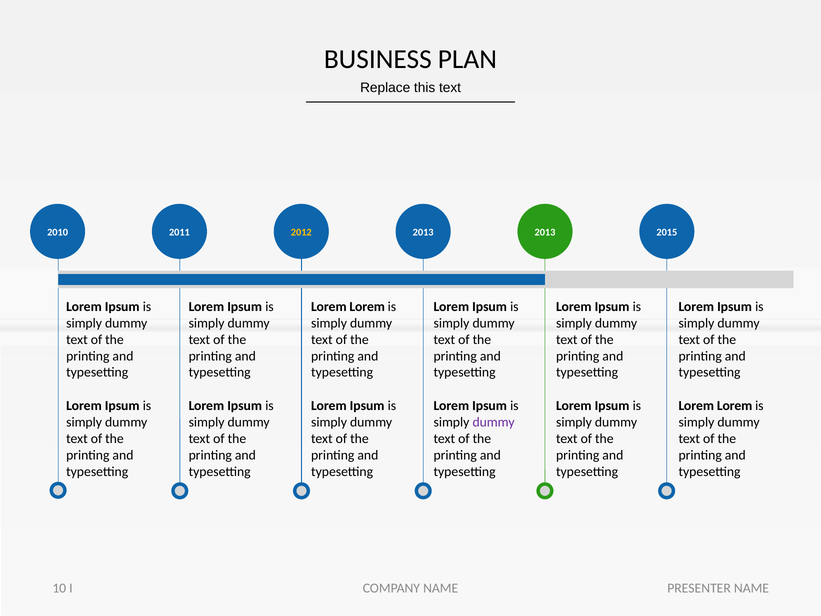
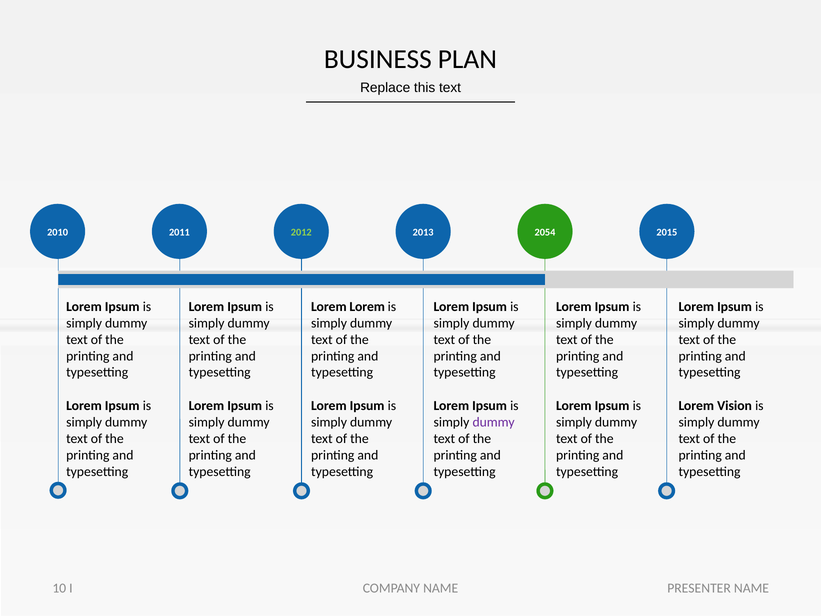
2012 colour: yellow -> light green
2013 2013: 2013 -> 2054
Lorem at (735, 406): Lorem -> Vision
